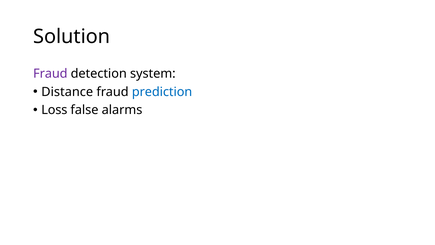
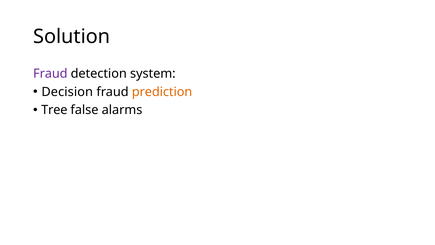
Distance: Distance -> Decision
prediction colour: blue -> orange
Loss: Loss -> Tree
